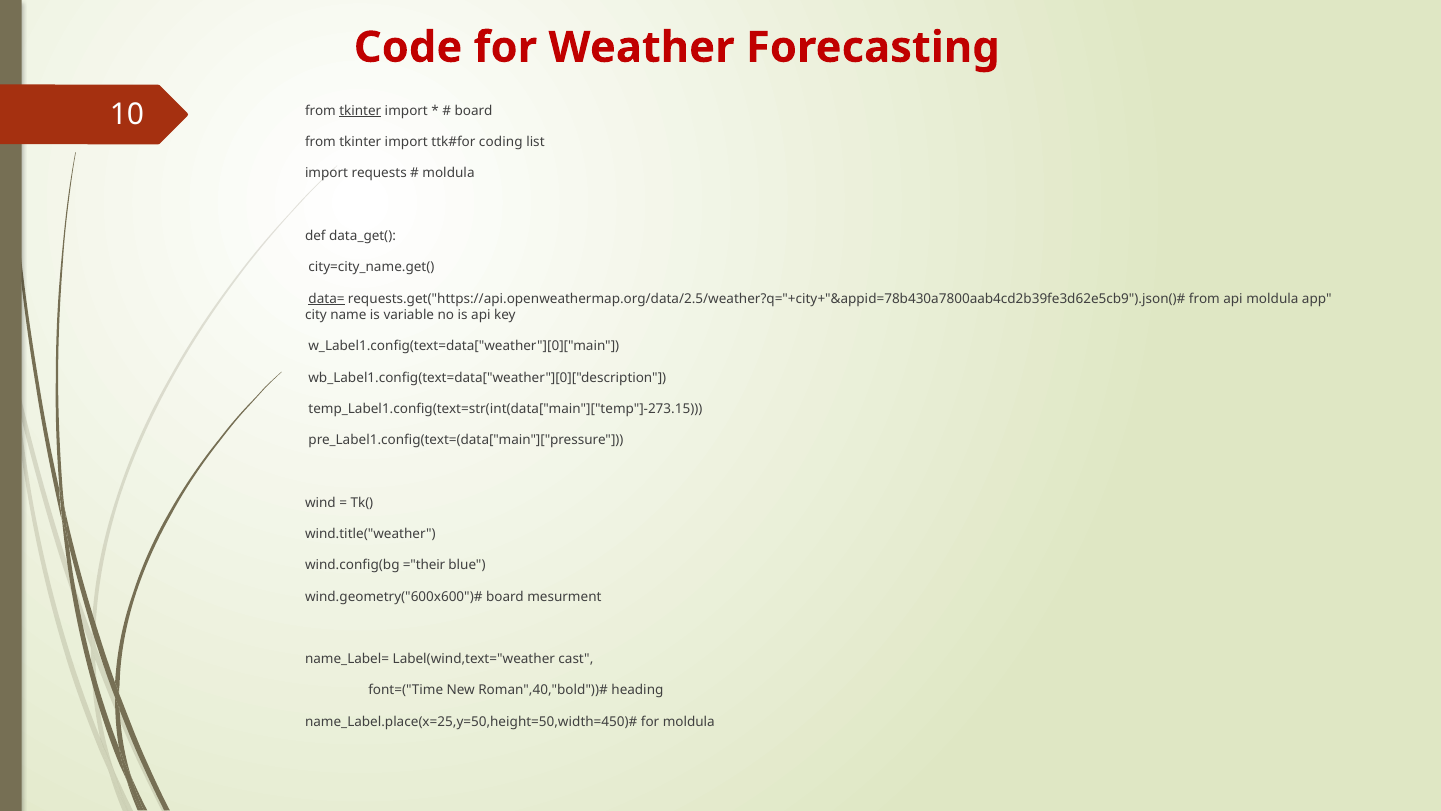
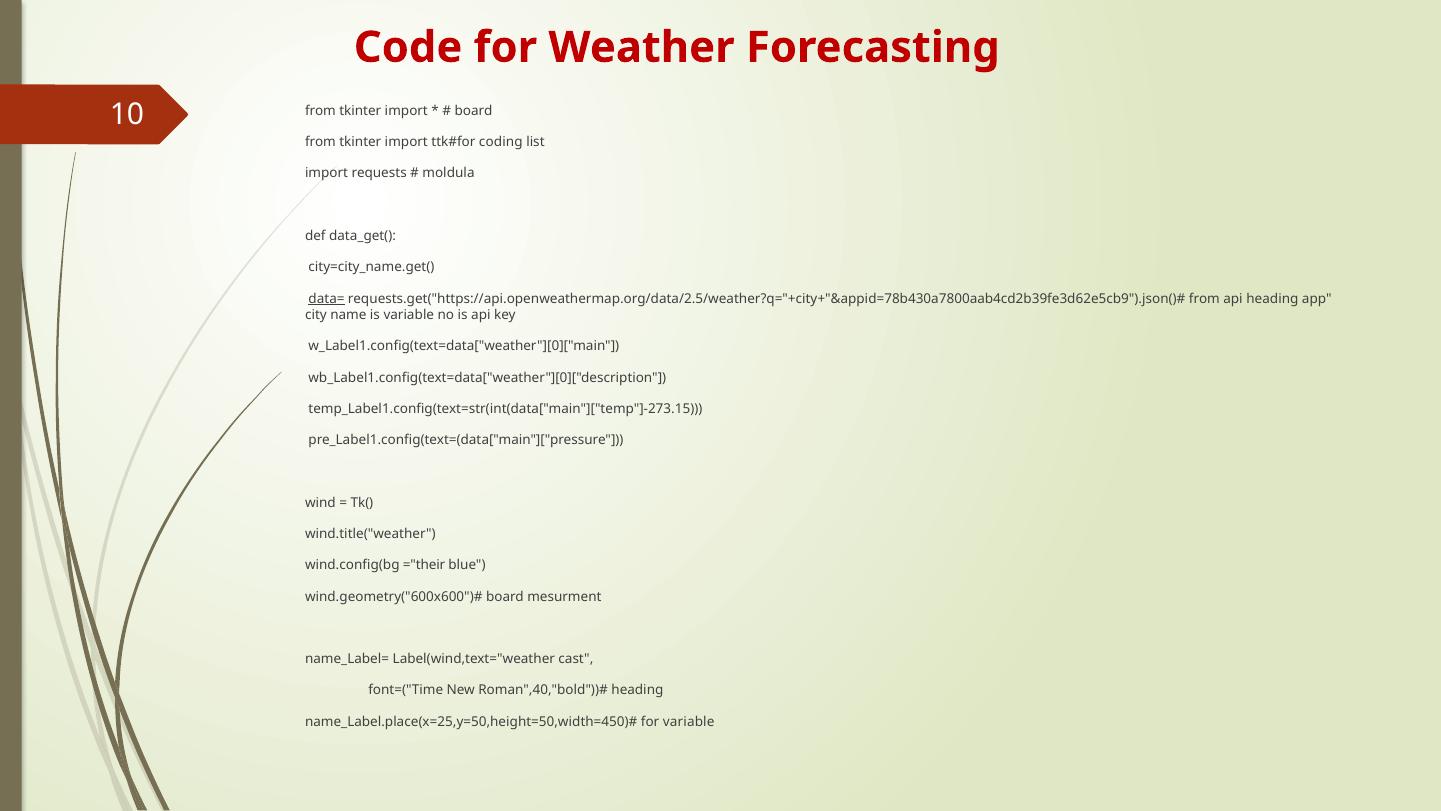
tkinter at (360, 111) underline: present -> none
api moldula: moldula -> heading
for moldula: moldula -> variable
